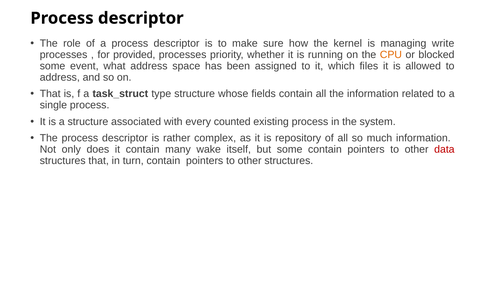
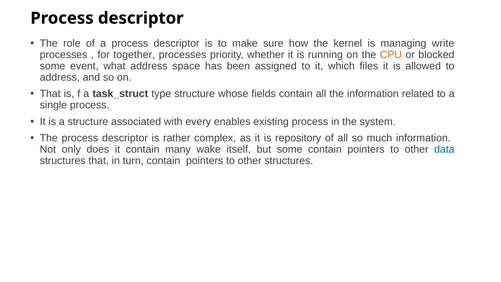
provided: provided -> together
counted: counted -> enables
data colour: red -> blue
